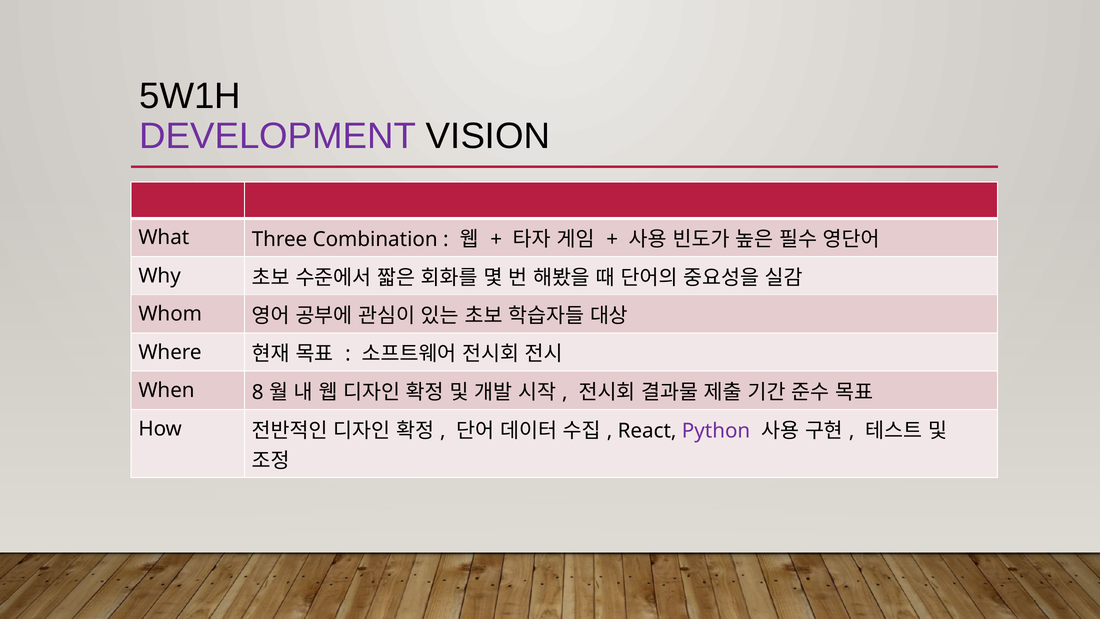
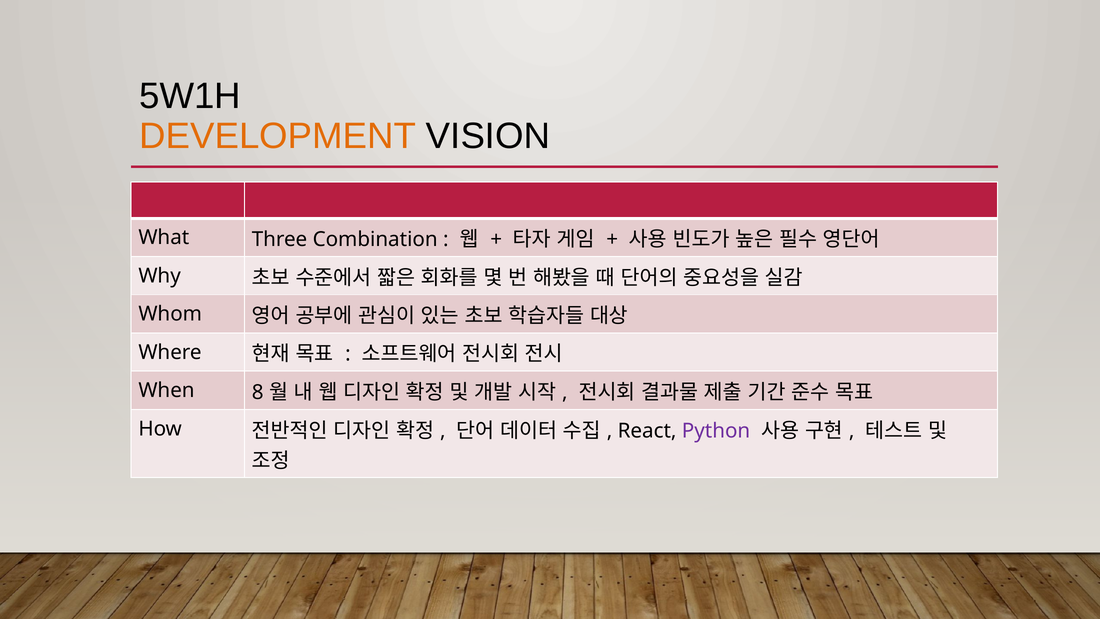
DEVELOPMENT colour: purple -> orange
